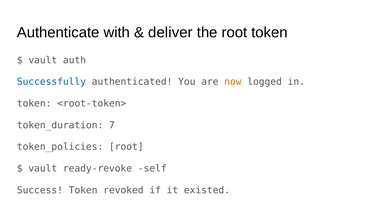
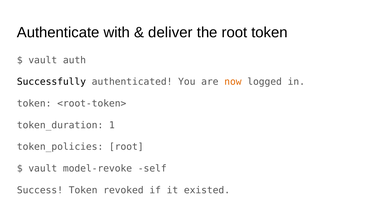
Successfully colour: blue -> black
7: 7 -> 1
ready-revoke: ready-revoke -> model-revoke
